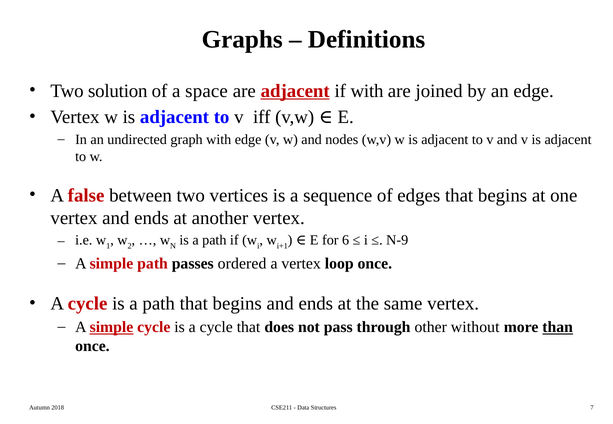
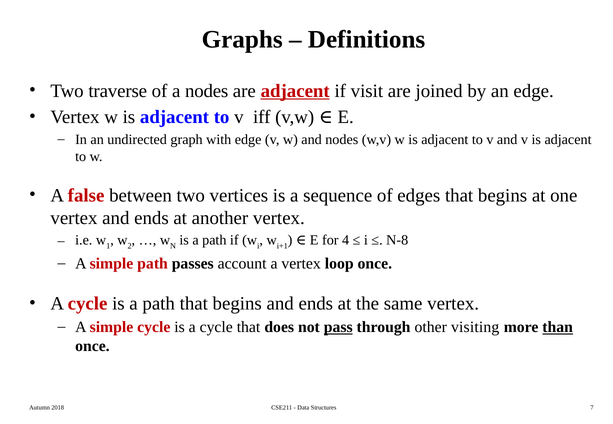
solution: solution -> traverse
a space: space -> nodes
if with: with -> visit
6: 6 -> 4
N-9: N-9 -> N-8
ordered: ordered -> account
simple at (111, 328) underline: present -> none
pass underline: none -> present
without: without -> visiting
